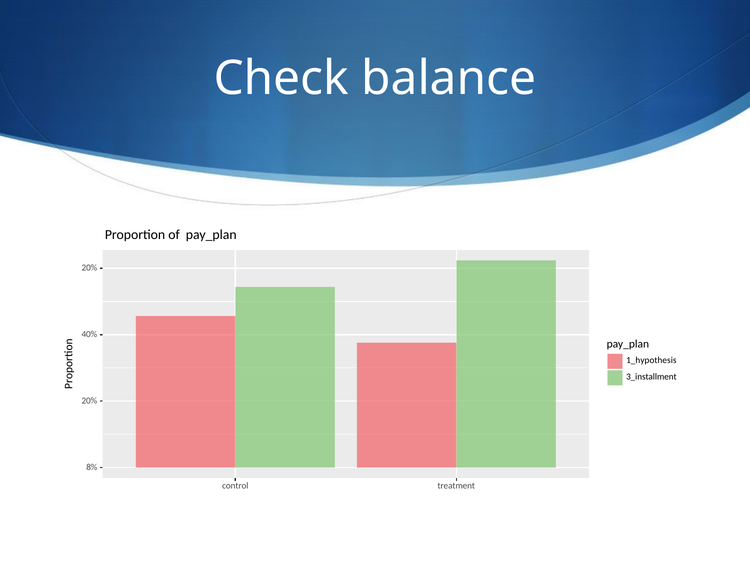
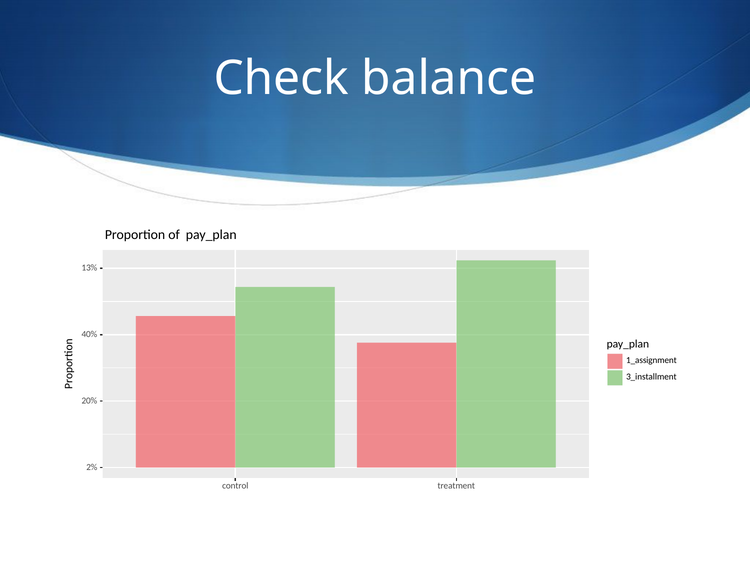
20% at (89, 268): 20% -> 13%
1_hypothesis: 1_hypothesis -> 1_assignment
8%: 8% -> 2%
